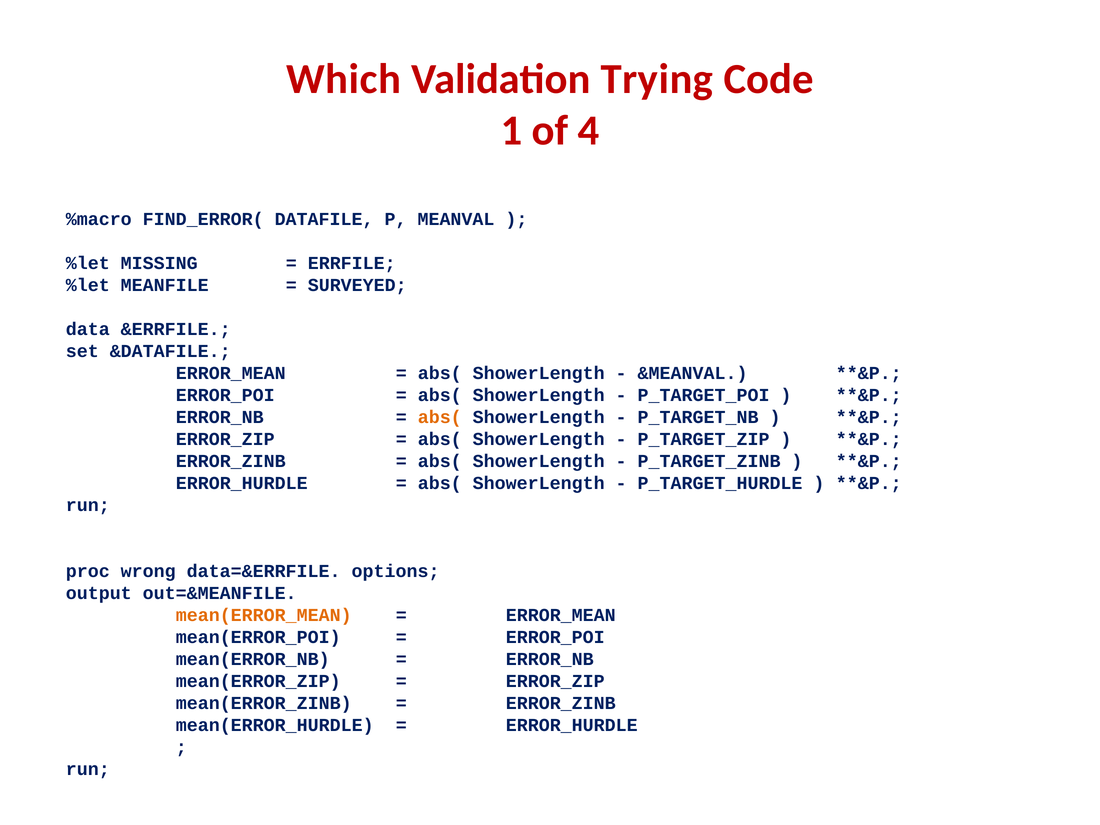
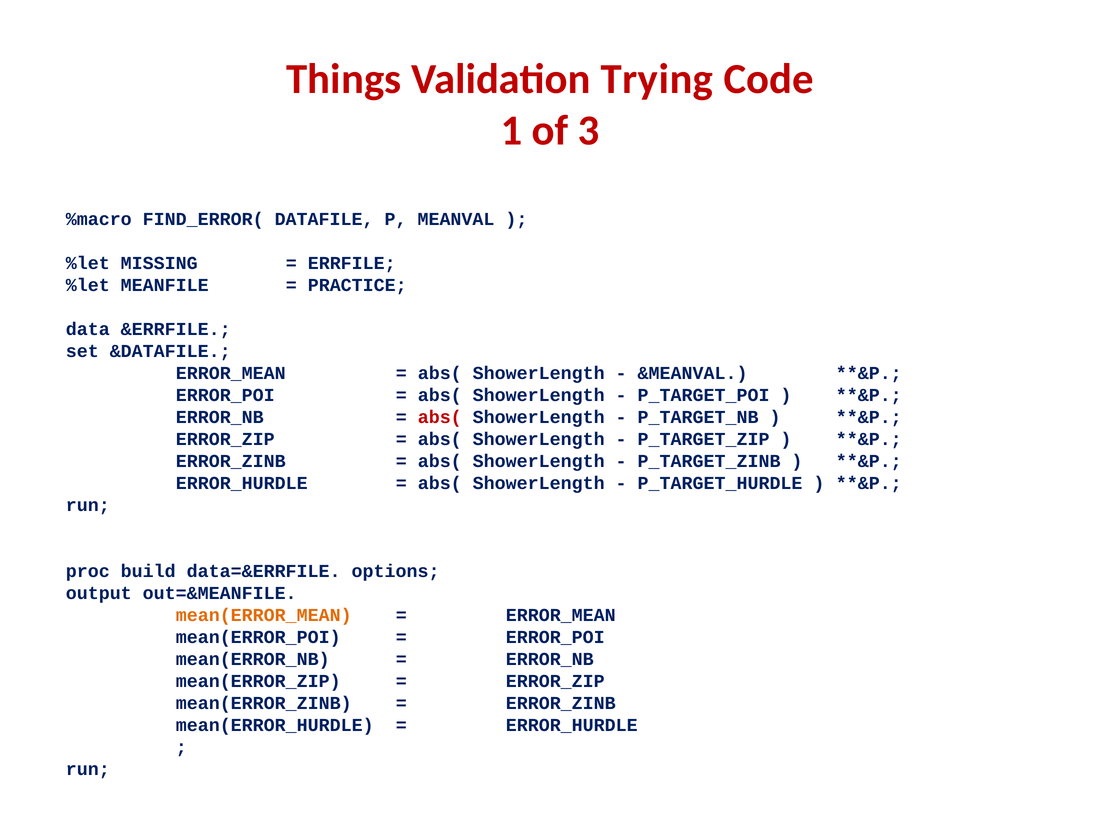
Which: Which -> Things
4: 4 -> 3
SURVEYED: SURVEYED -> PRACTICE
abs( at (440, 417) colour: orange -> red
wrong: wrong -> build
